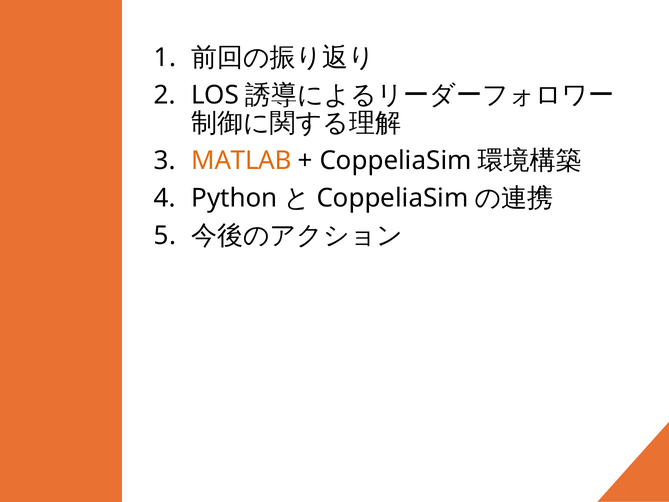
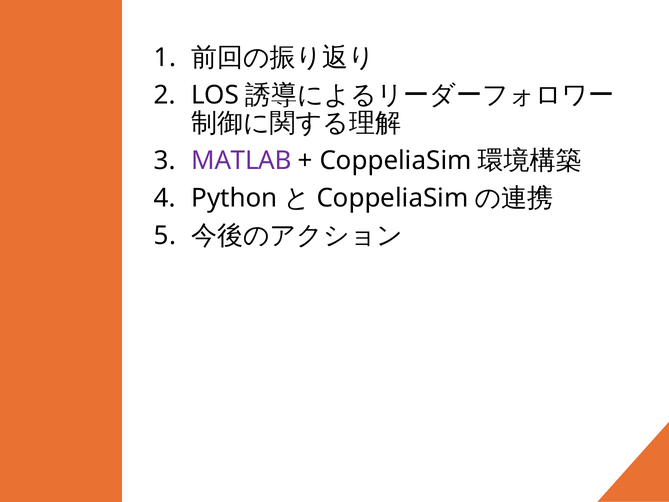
MATLAB colour: orange -> purple
